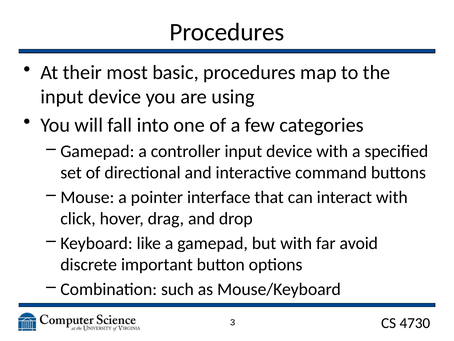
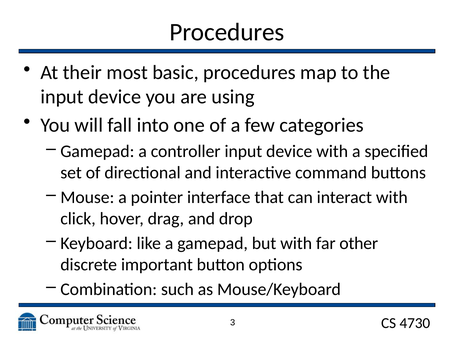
avoid: avoid -> other
